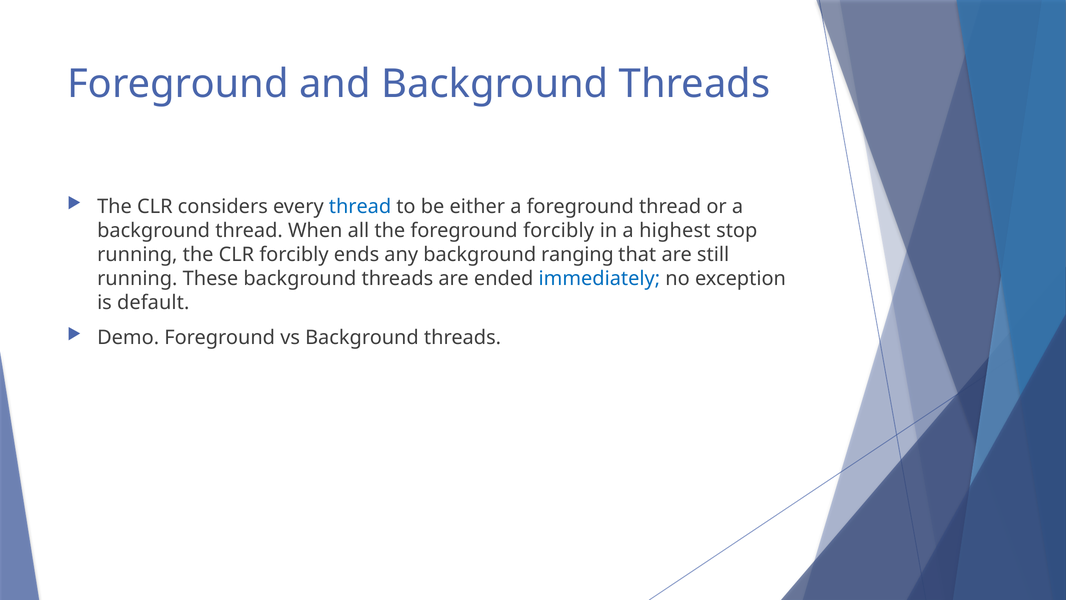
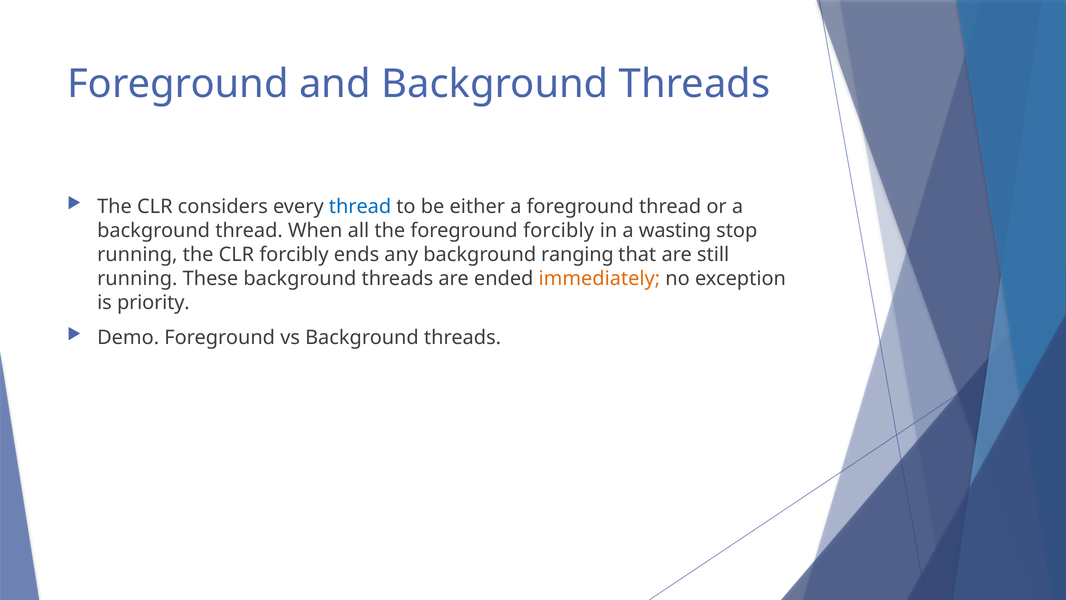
highest: highest -> wasting
immediately colour: blue -> orange
default: default -> priority
